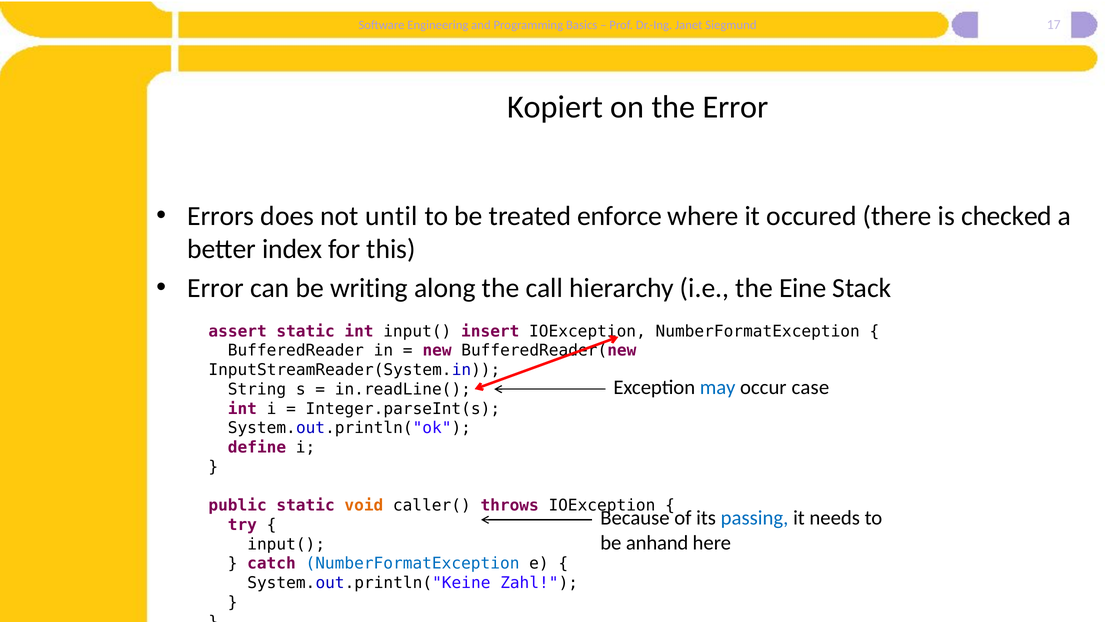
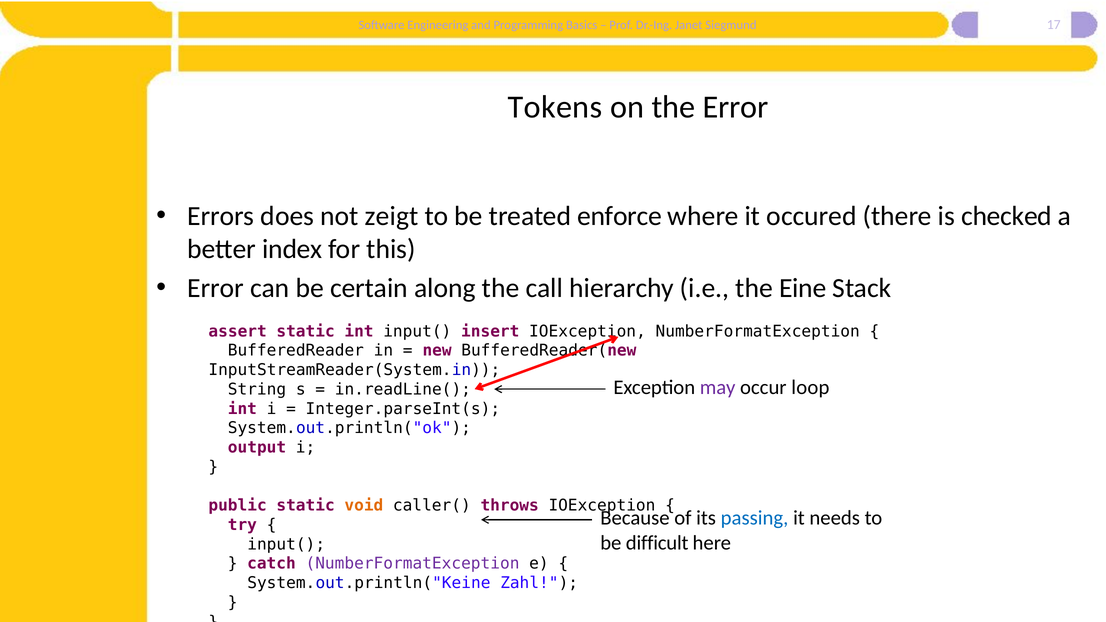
Kopiert: Kopiert -> Tokens
until: until -> zeigt
writing: writing -> certain
may colour: blue -> purple
case: case -> loop
define: define -> output
anhand: anhand -> difficult
NumberFormatException at (413, 564) colour: blue -> purple
